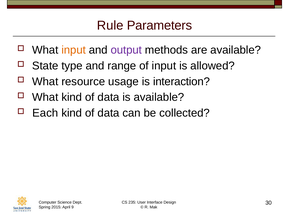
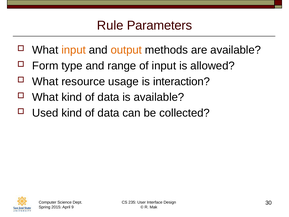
output colour: purple -> orange
State: State -> Form
Each: Each -> Used
